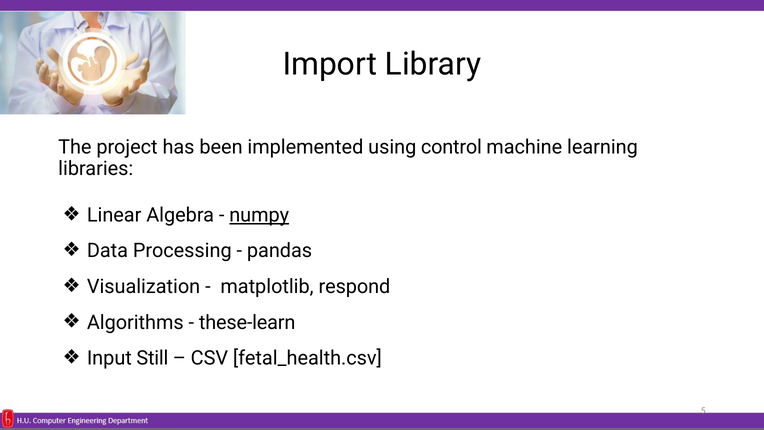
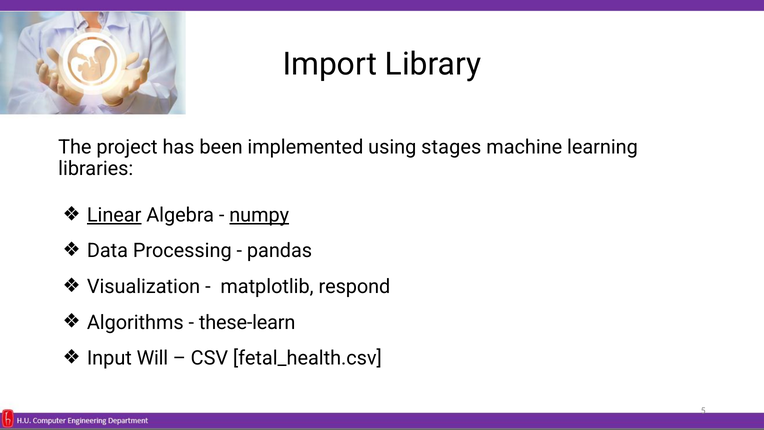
control: control -> stages
Linear underline: none -> present
Still: Still -> Will
